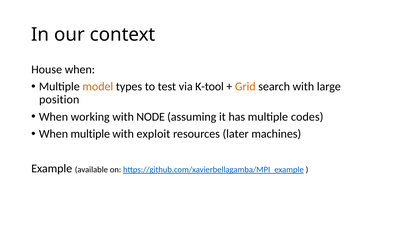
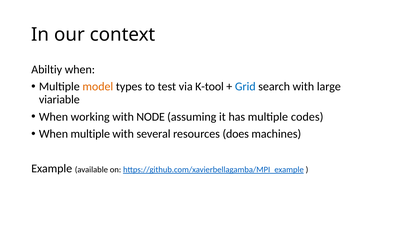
House: House -> Abiltiy
Grid colour: orange -> blue
position: position -> viariable
exploit: exploit -> several
later: later -> does
